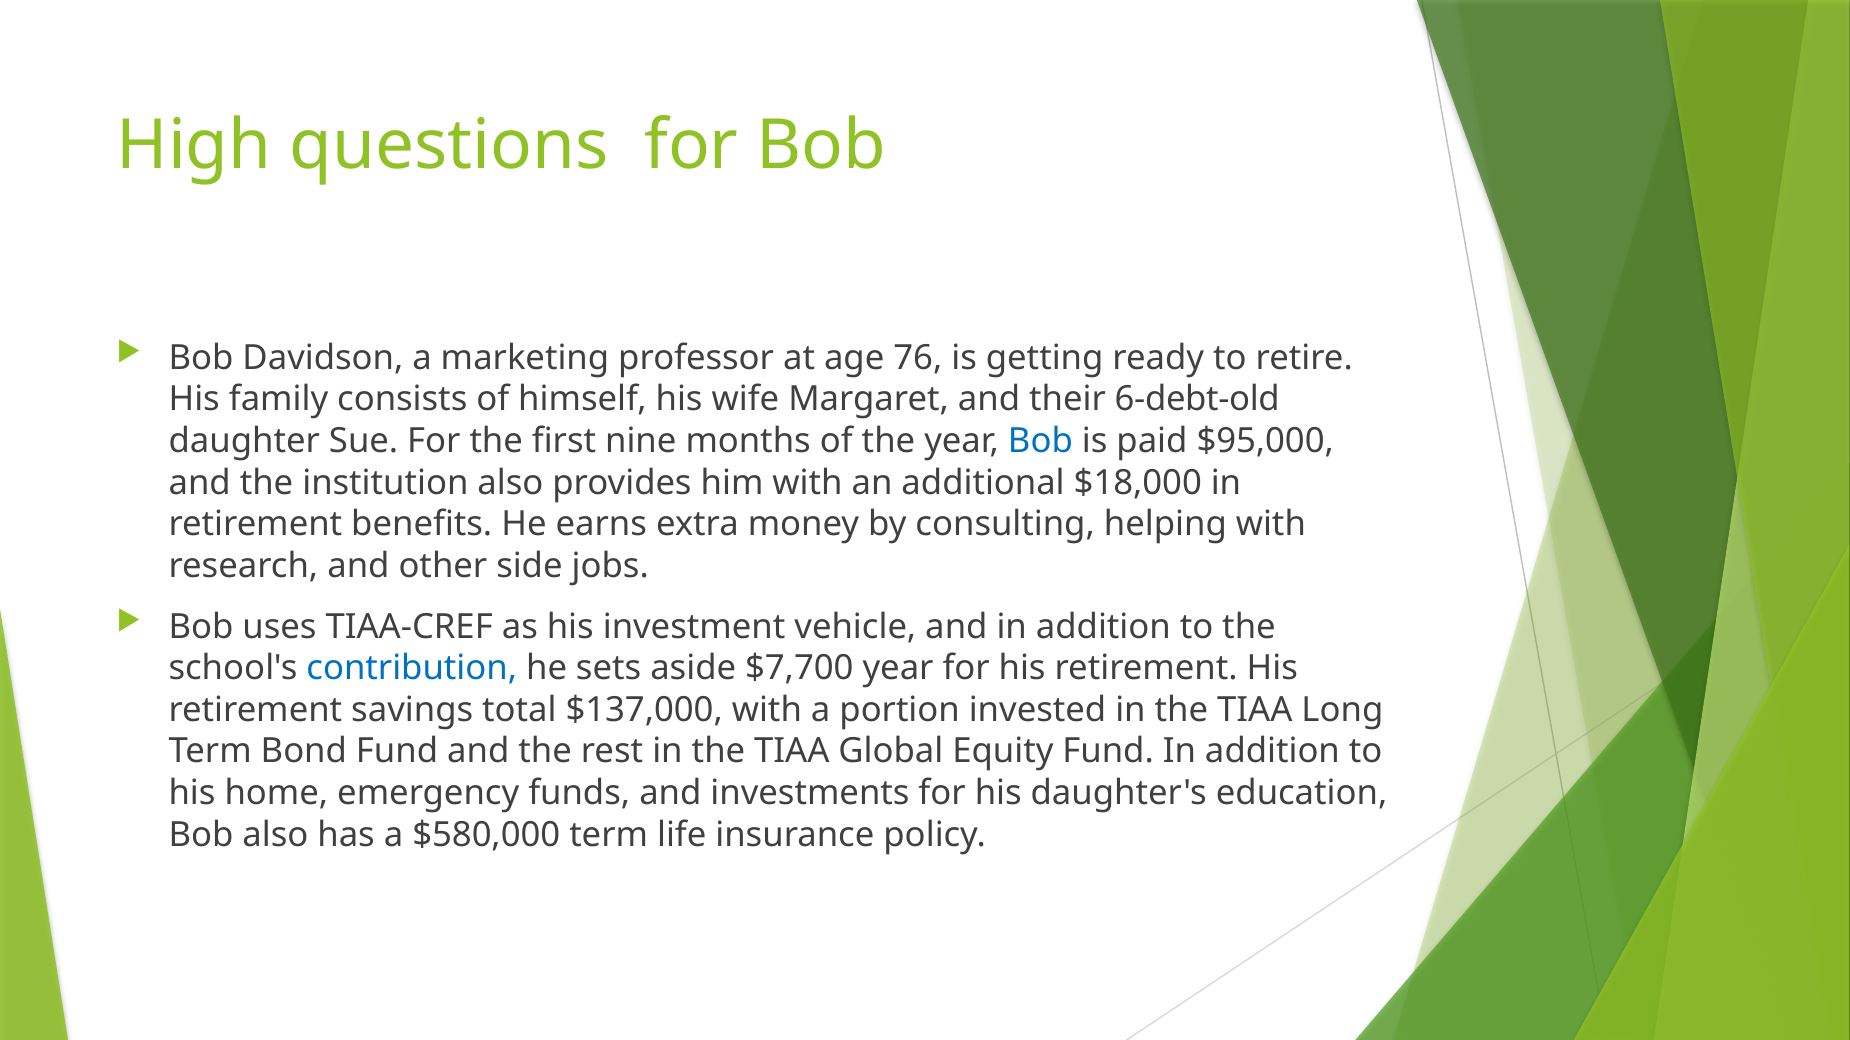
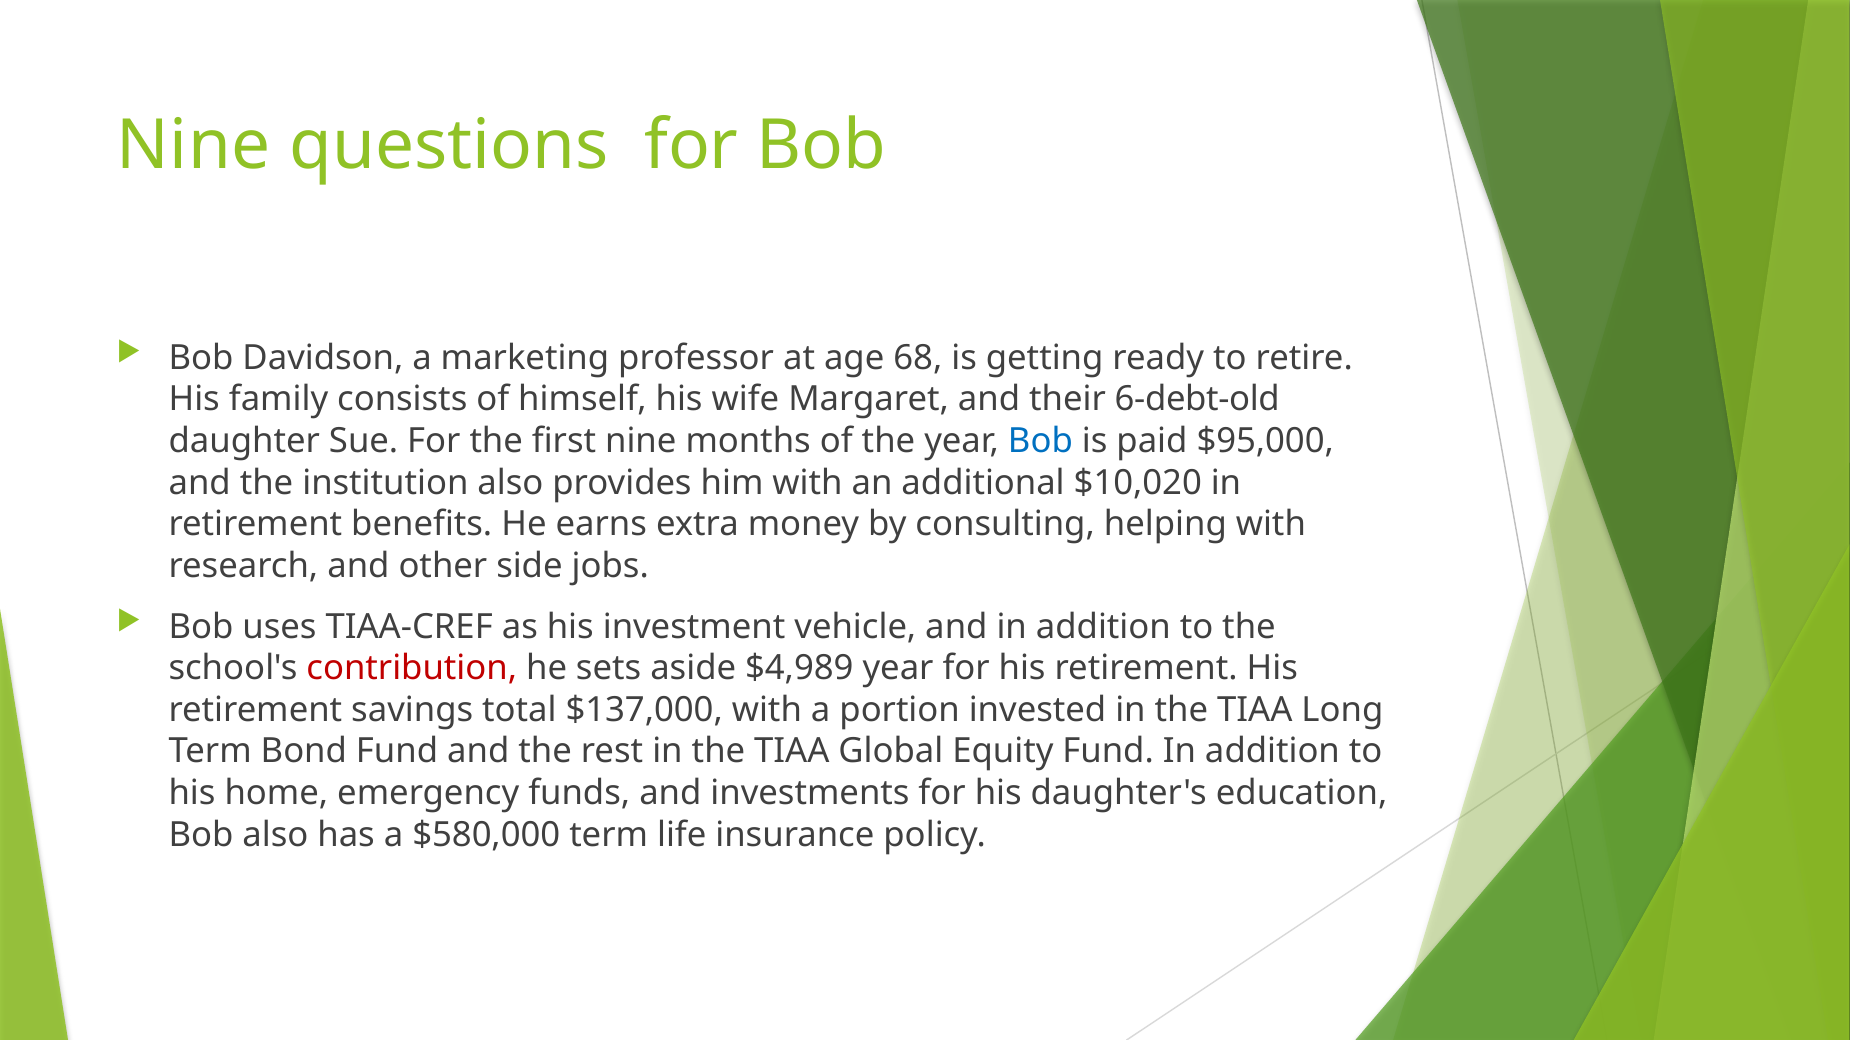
High at (194, 146): High -> Nine
76: 76 -> 68
$18,000: $18,000 -> $10,020
contribution colour: blue -> red
$7,700: $7,700 -> $4,989
